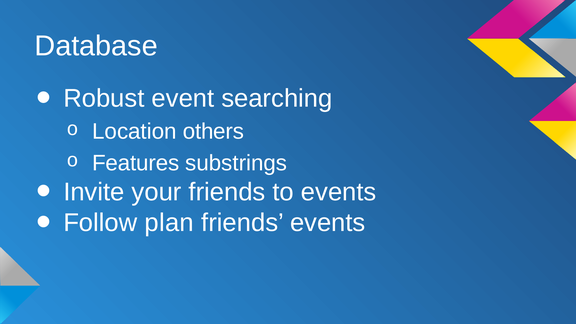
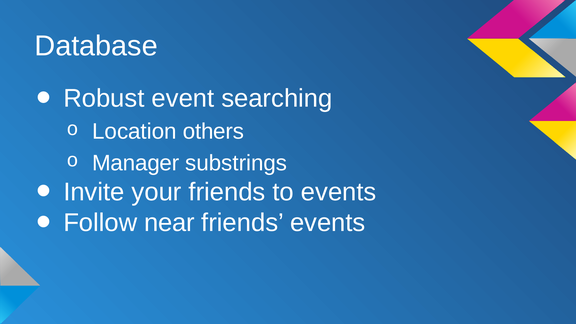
Features: Features -> Manager
plan: plan -> near
